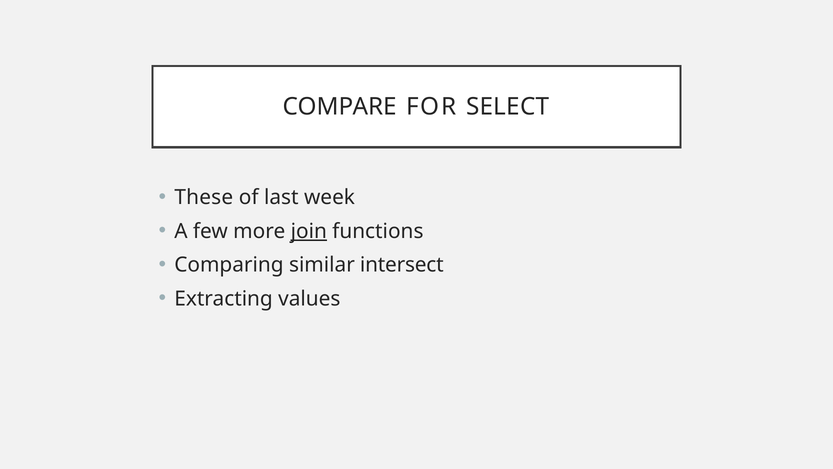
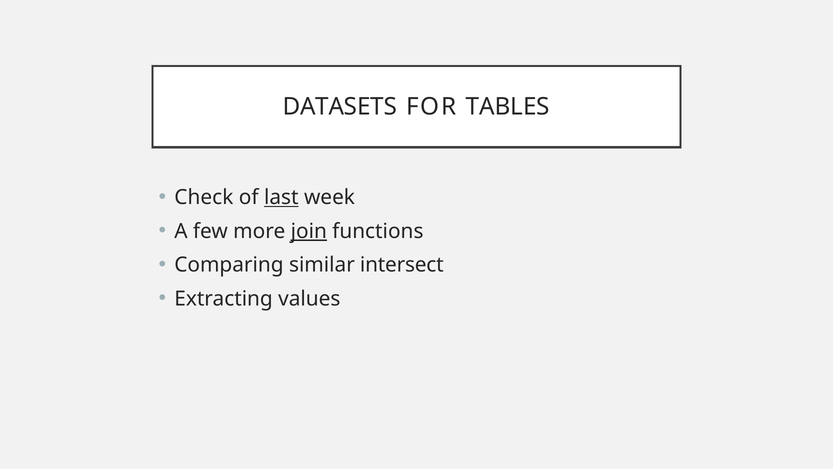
COMPARE: COMPARE -> DATASETS
SELECT: SELECT -> TABLES
These: These -> Check
last underline: none -> present
